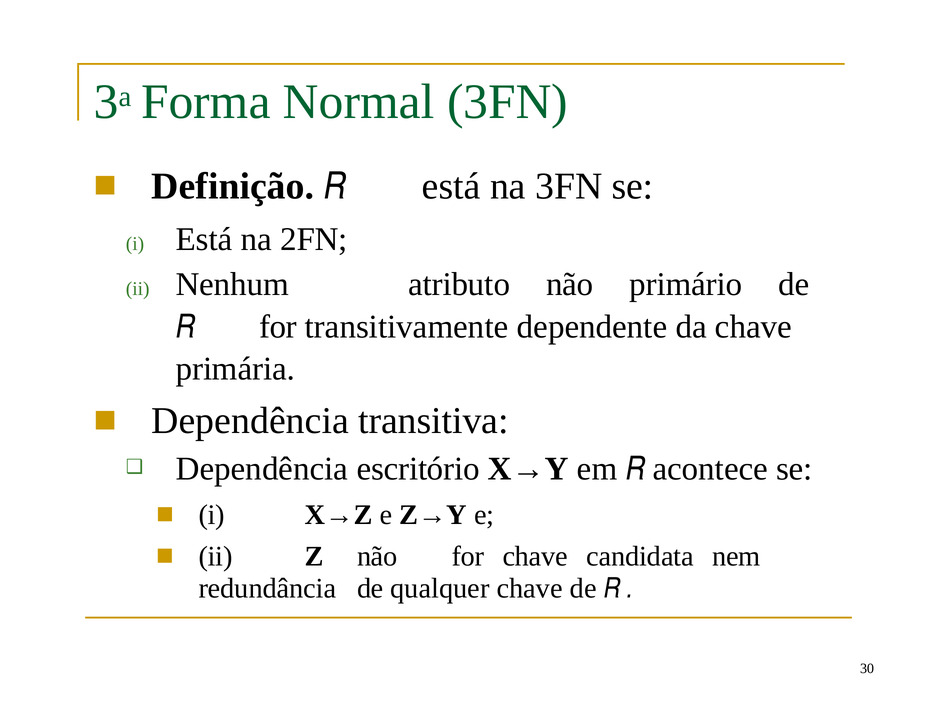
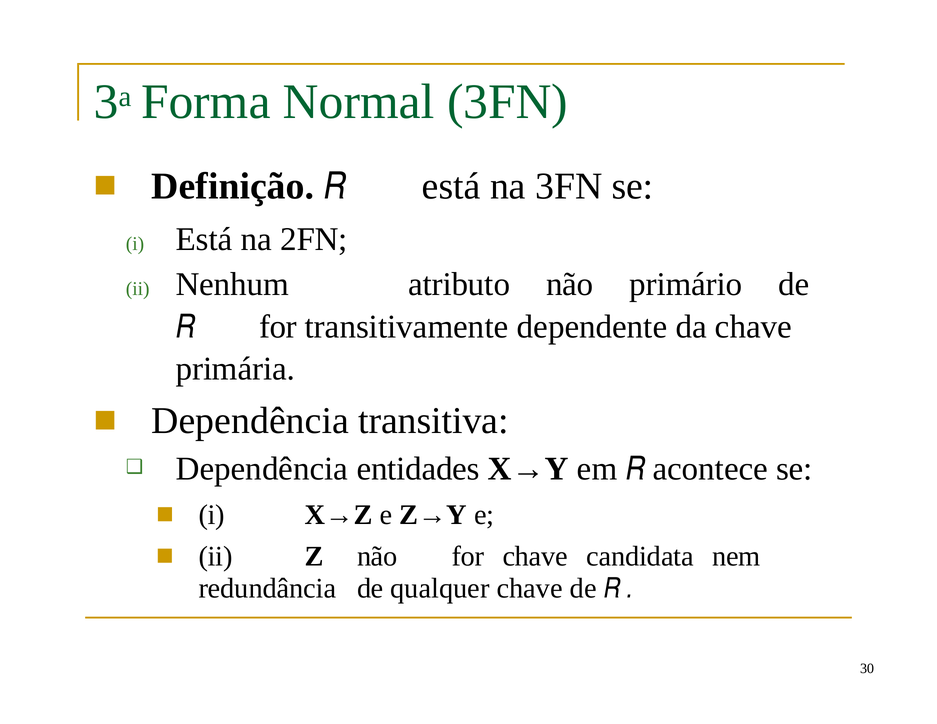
escritório: escritório -> entidades
